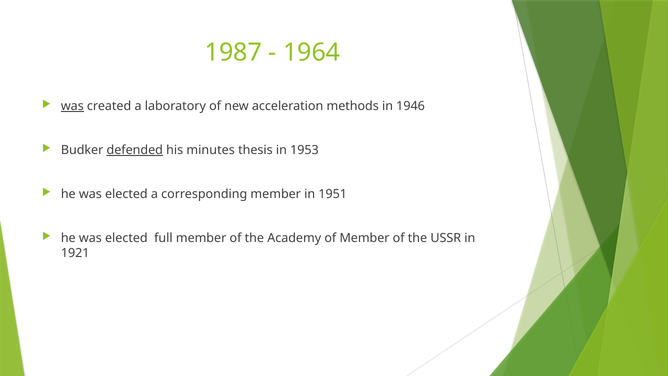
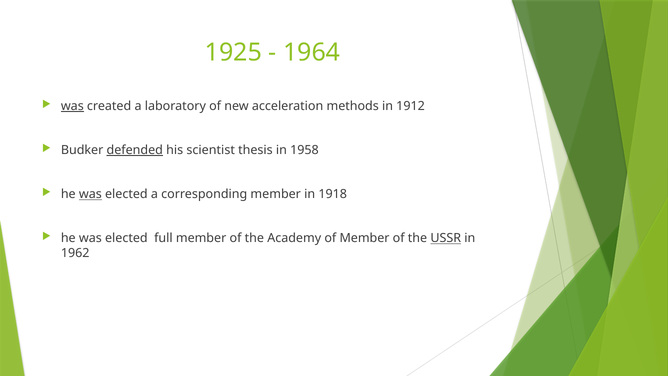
1987: 1987 -> 1925
1946: 1946 -> 1912
minutes: minutes -> scientist
1953: 1953 -> 1958
was at (90, 194) underline: none -> present
1951: 1951 -> 1918
USSR underline: none -> present
1921: 1921 -> 1962
